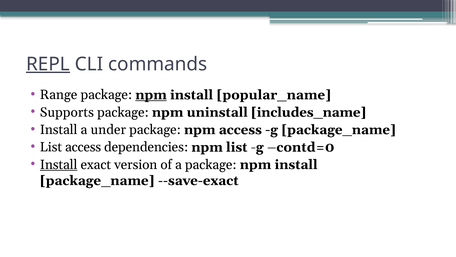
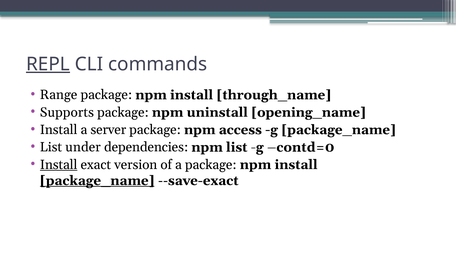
npm at (151, 95) underline: present -> none
popular_name: popular_name -> through_name
includes_name: includes_name -> opening_name
under: under -> server
List access: access -> under
package_name at (97, 180) underline: none -> present
